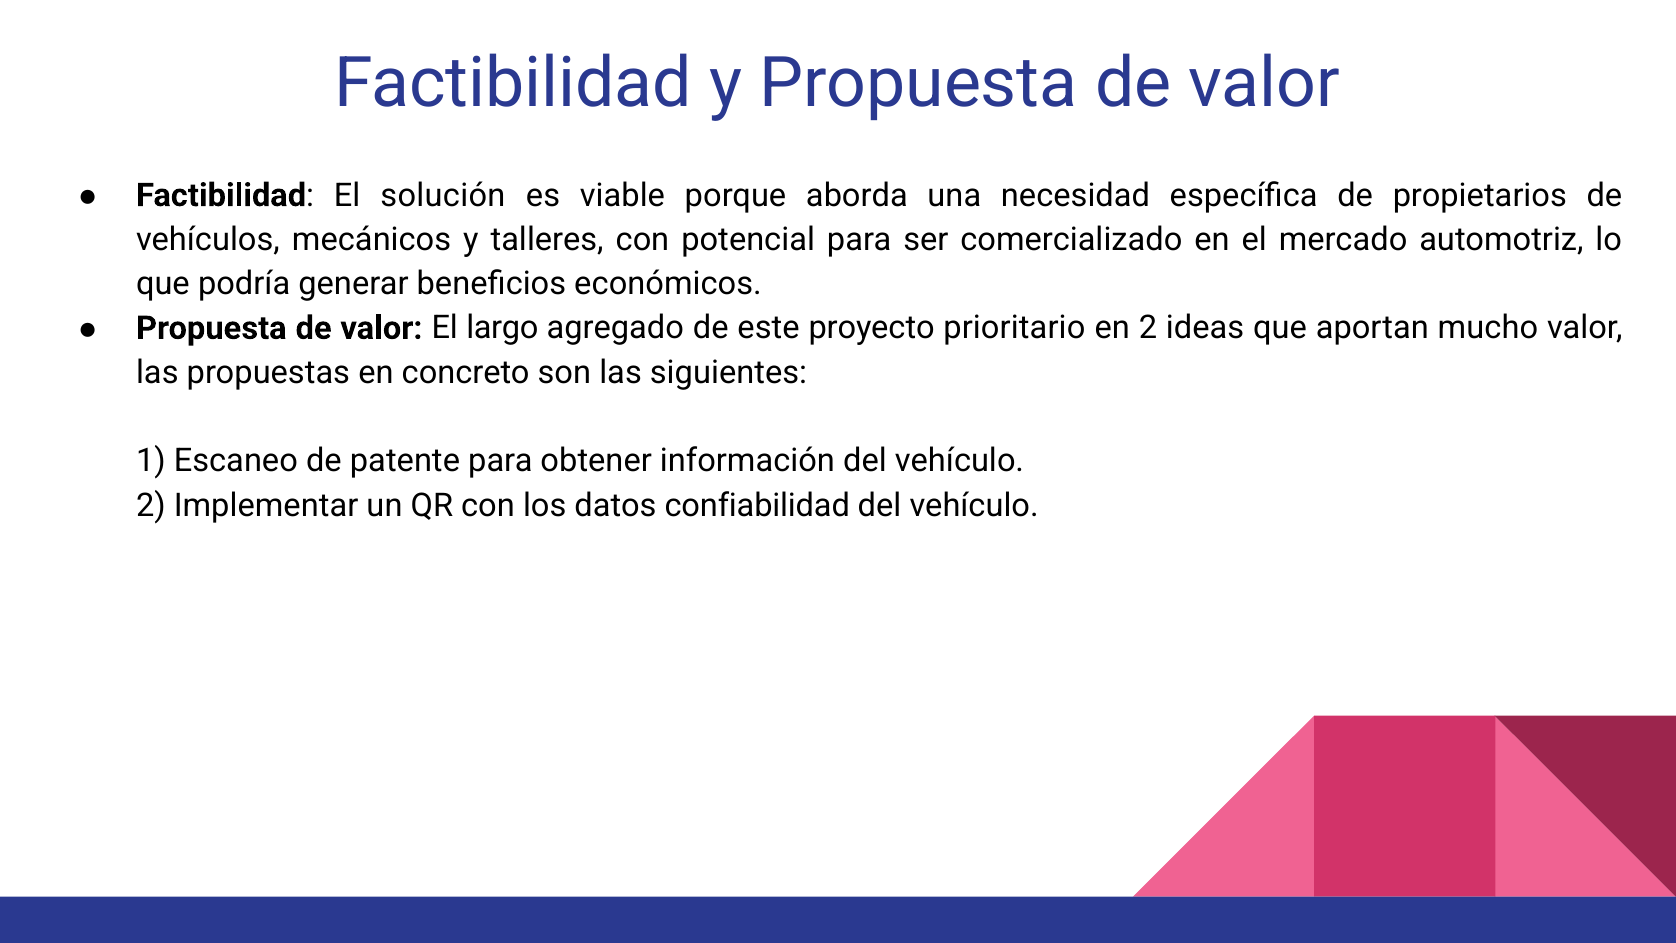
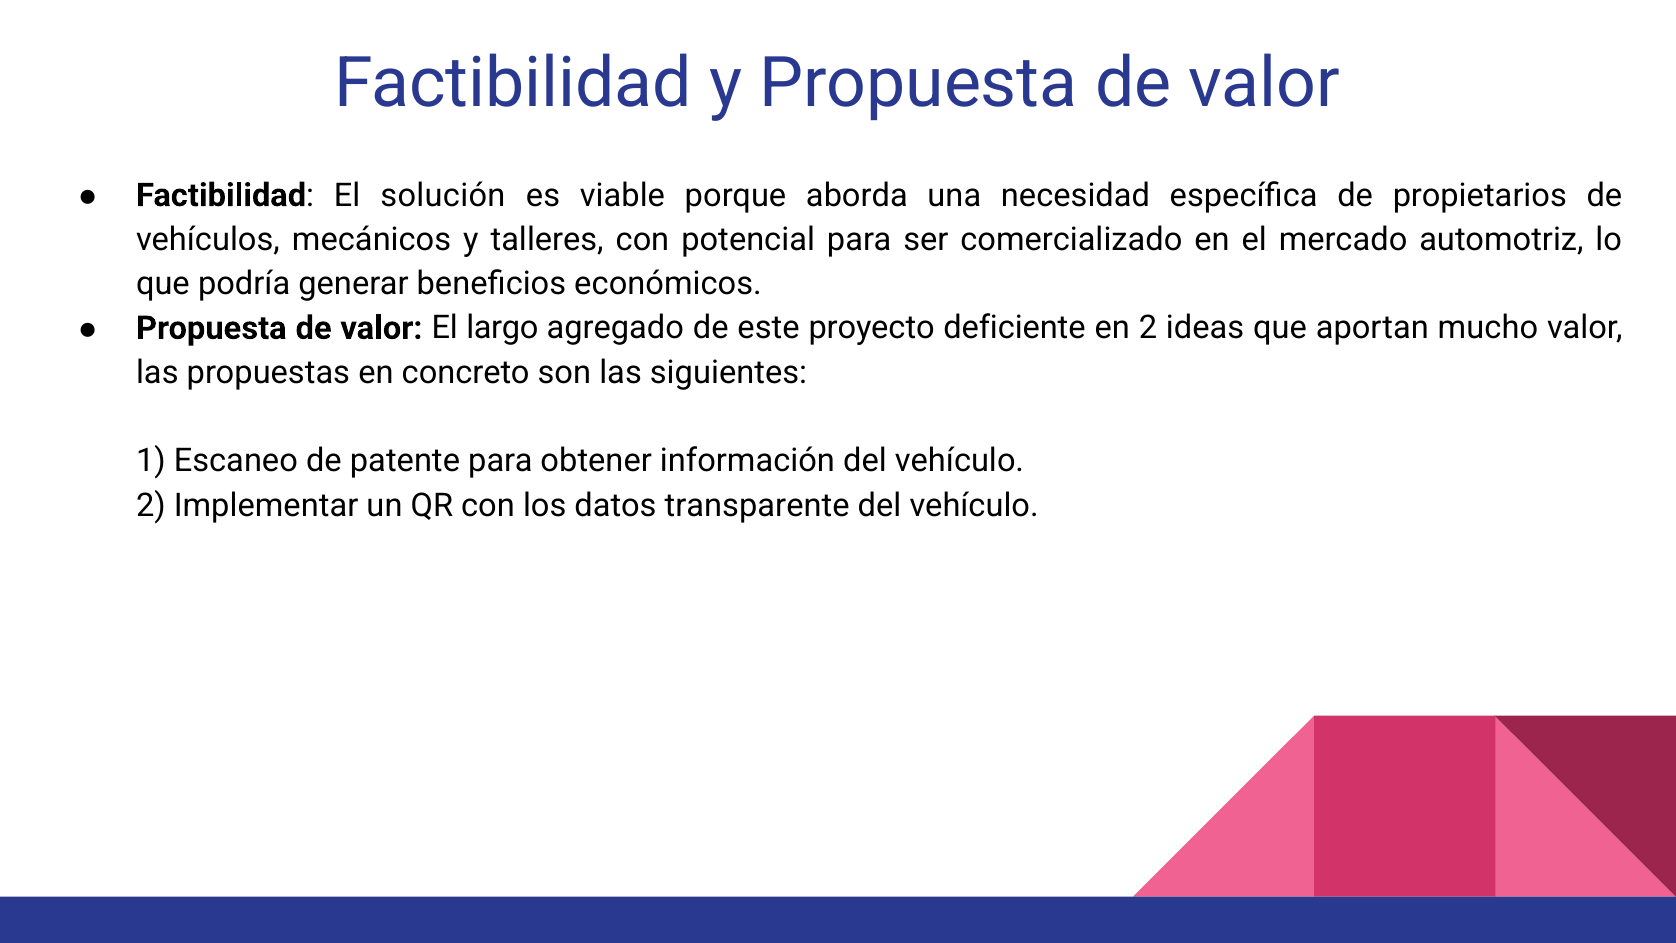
prioritario: prioritario -> deficiente
confiabilidad: confiabilidad -> transparente
